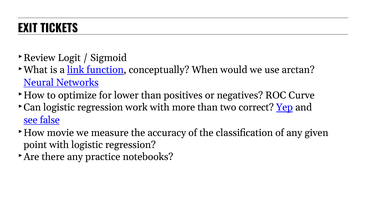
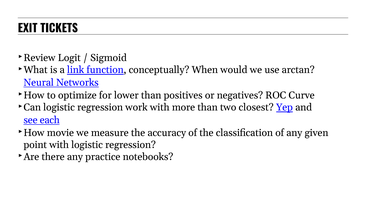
correct: correct -> closest
false: false -> each
